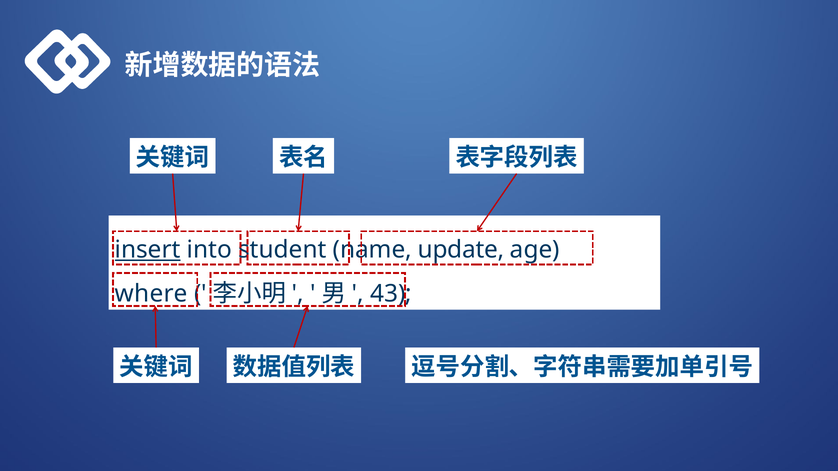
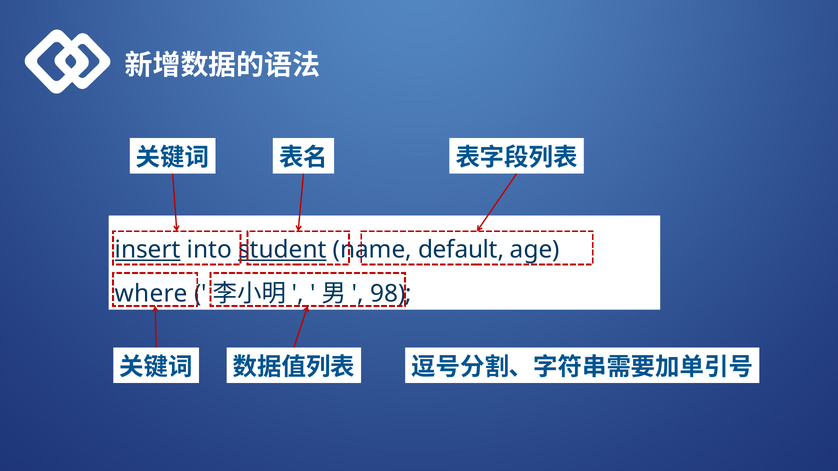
student underline: none -> present
update: update -> default
43: 43 -> 98
